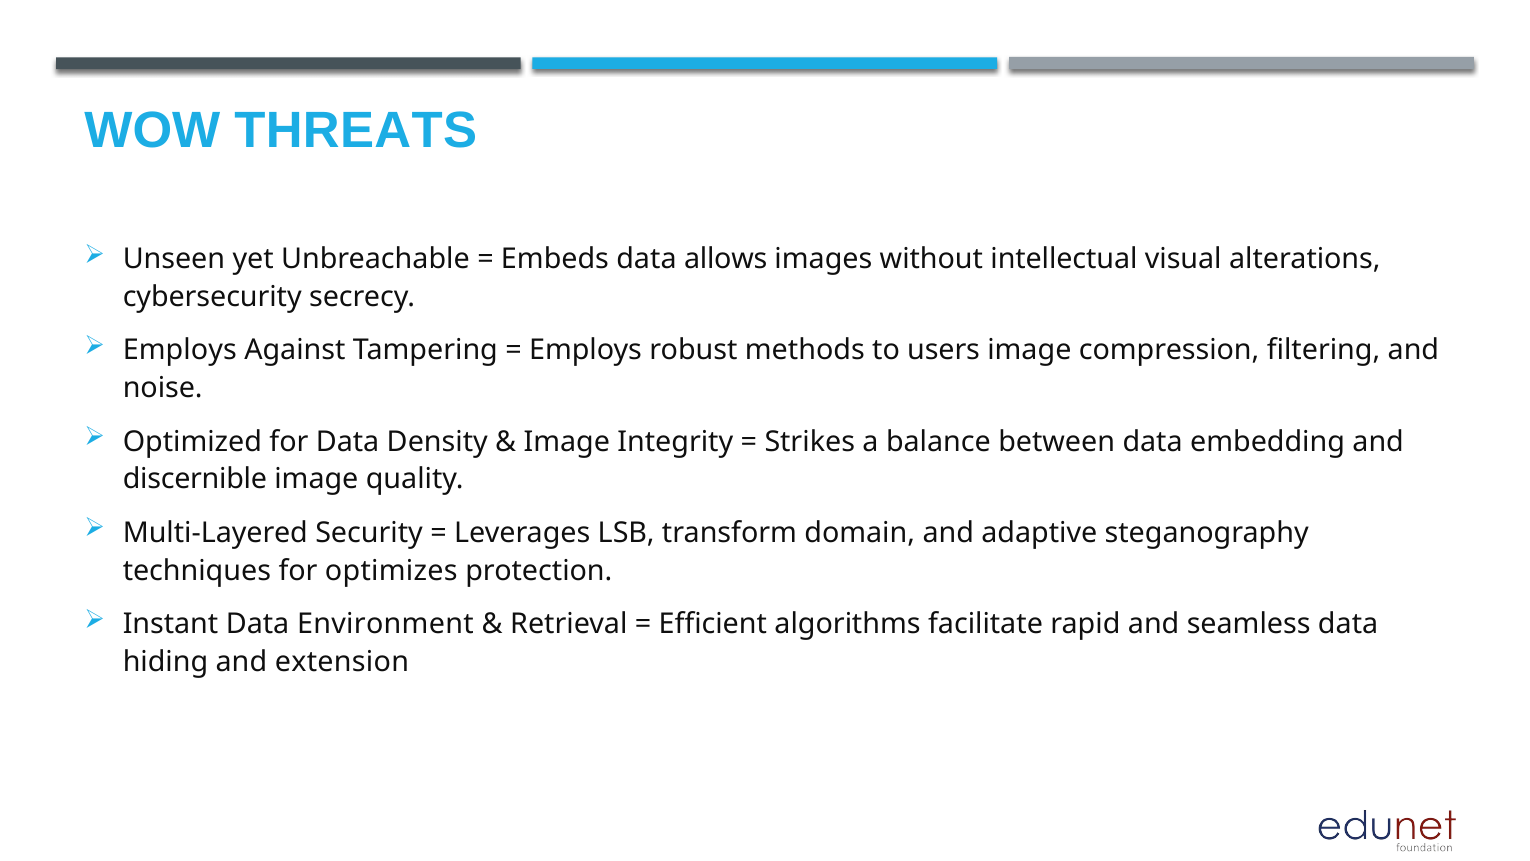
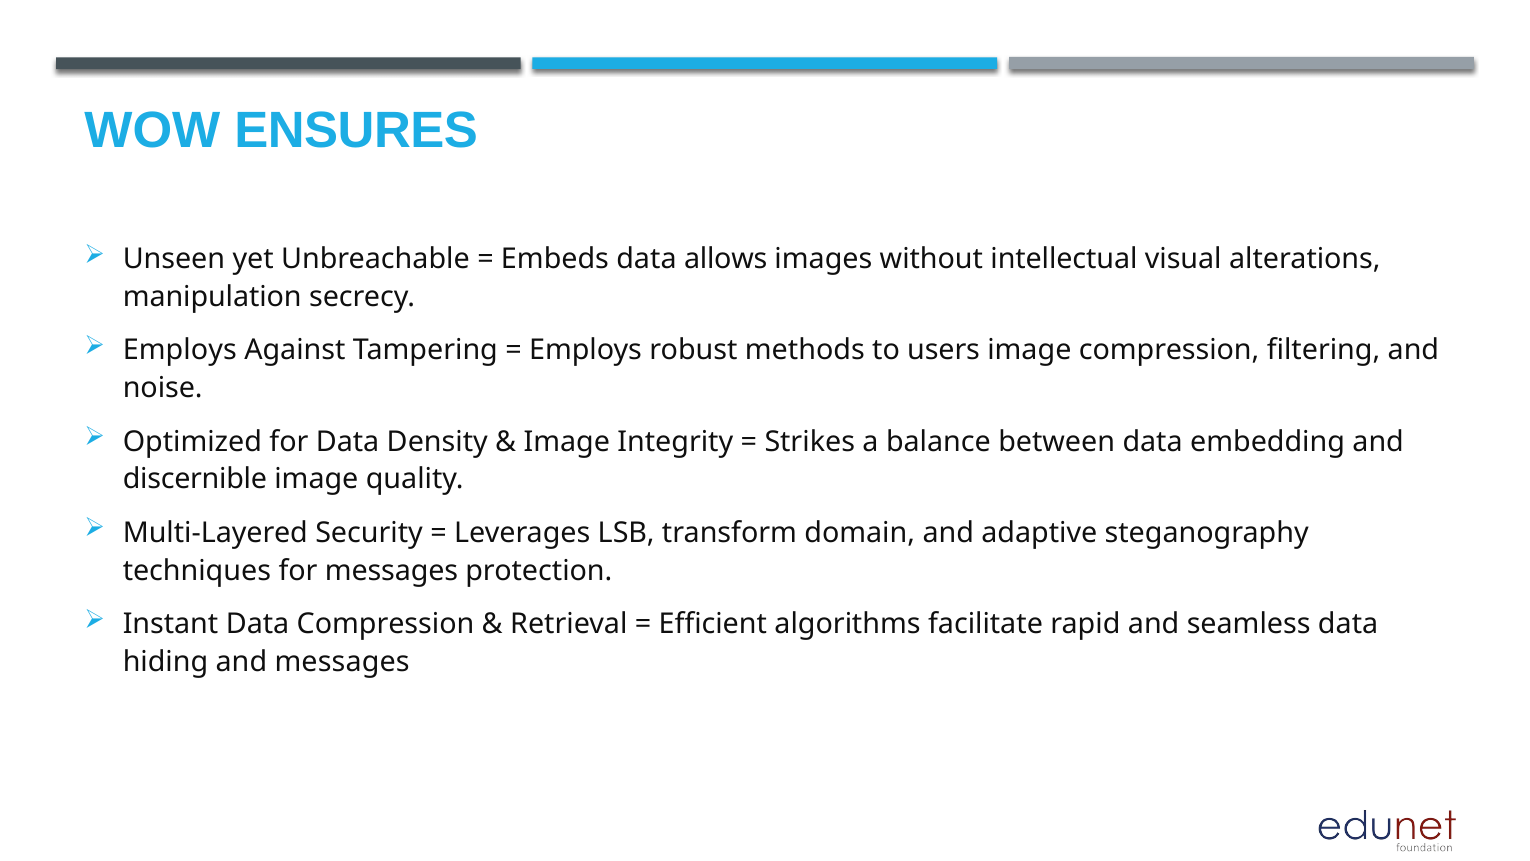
THREATS: THREATS -> ENSURES
cybersecurity: cybersecurity -> manipulation
for optimizes: optimizes -> messages
Data Environment: Environment -> Compression
and extension: extension -> messages
